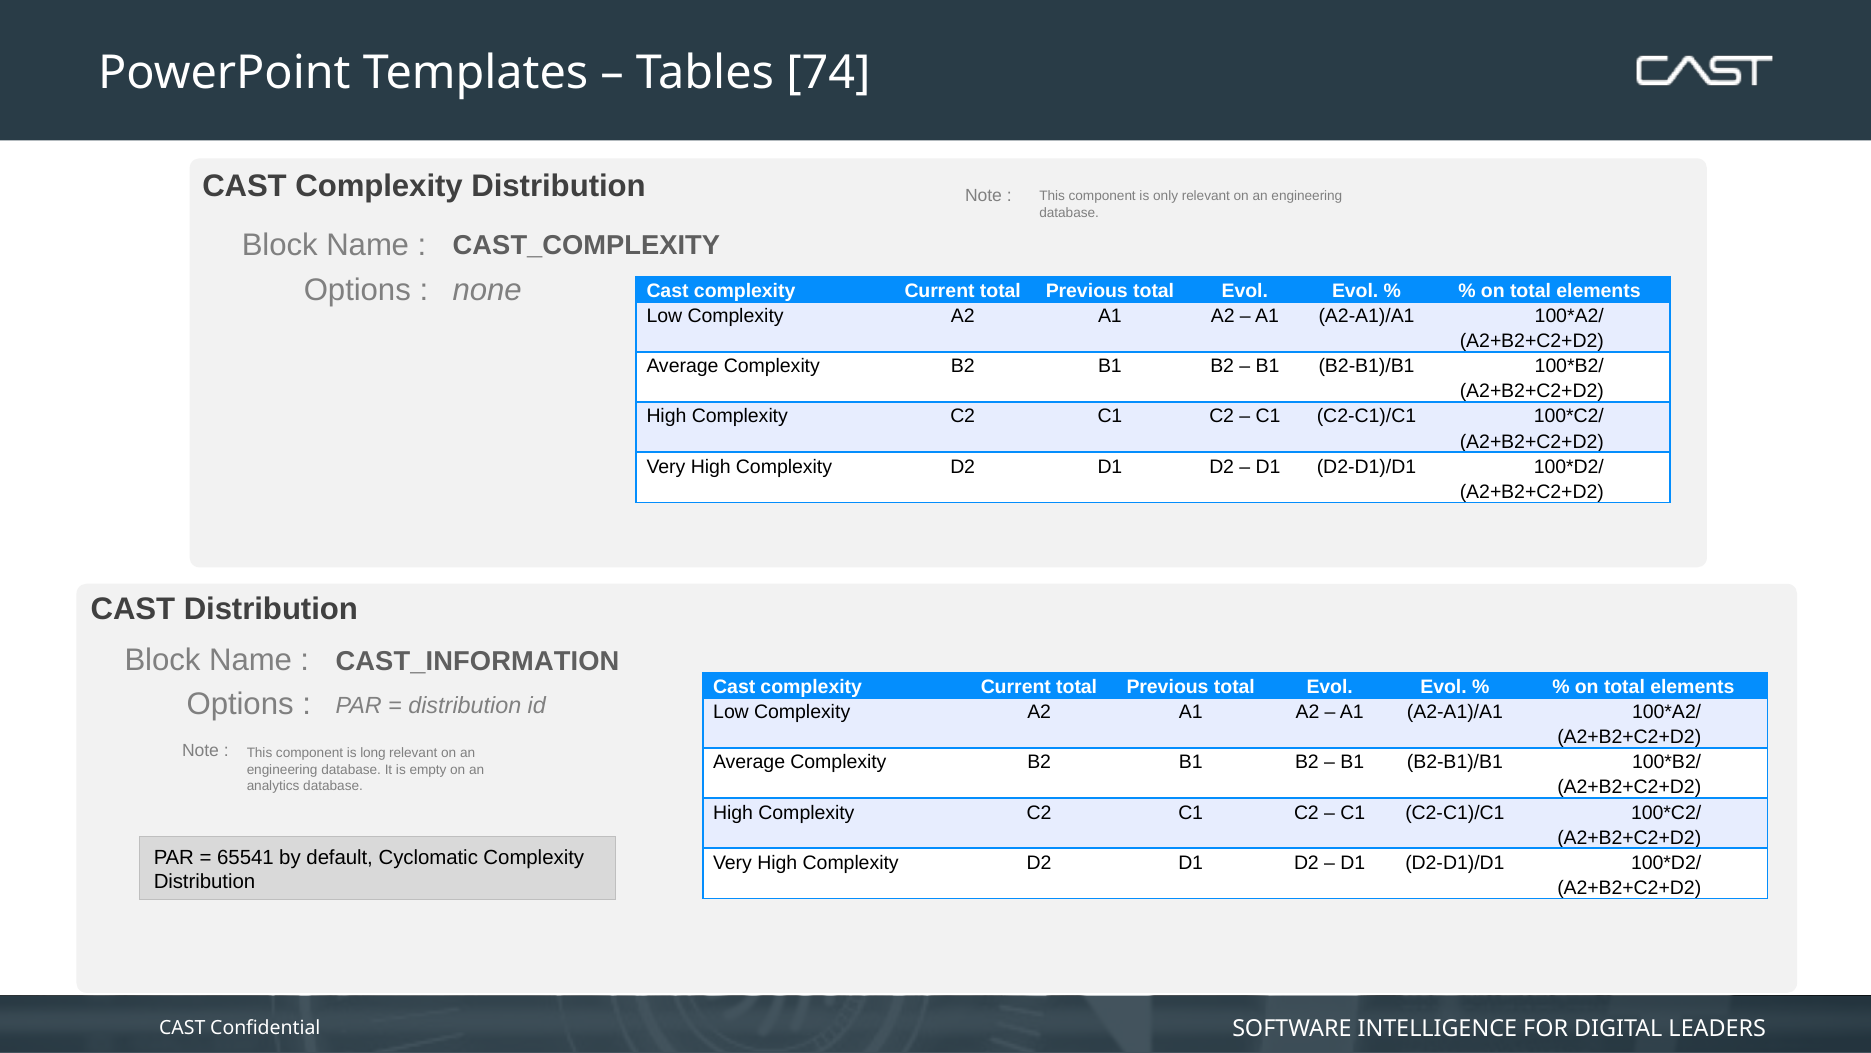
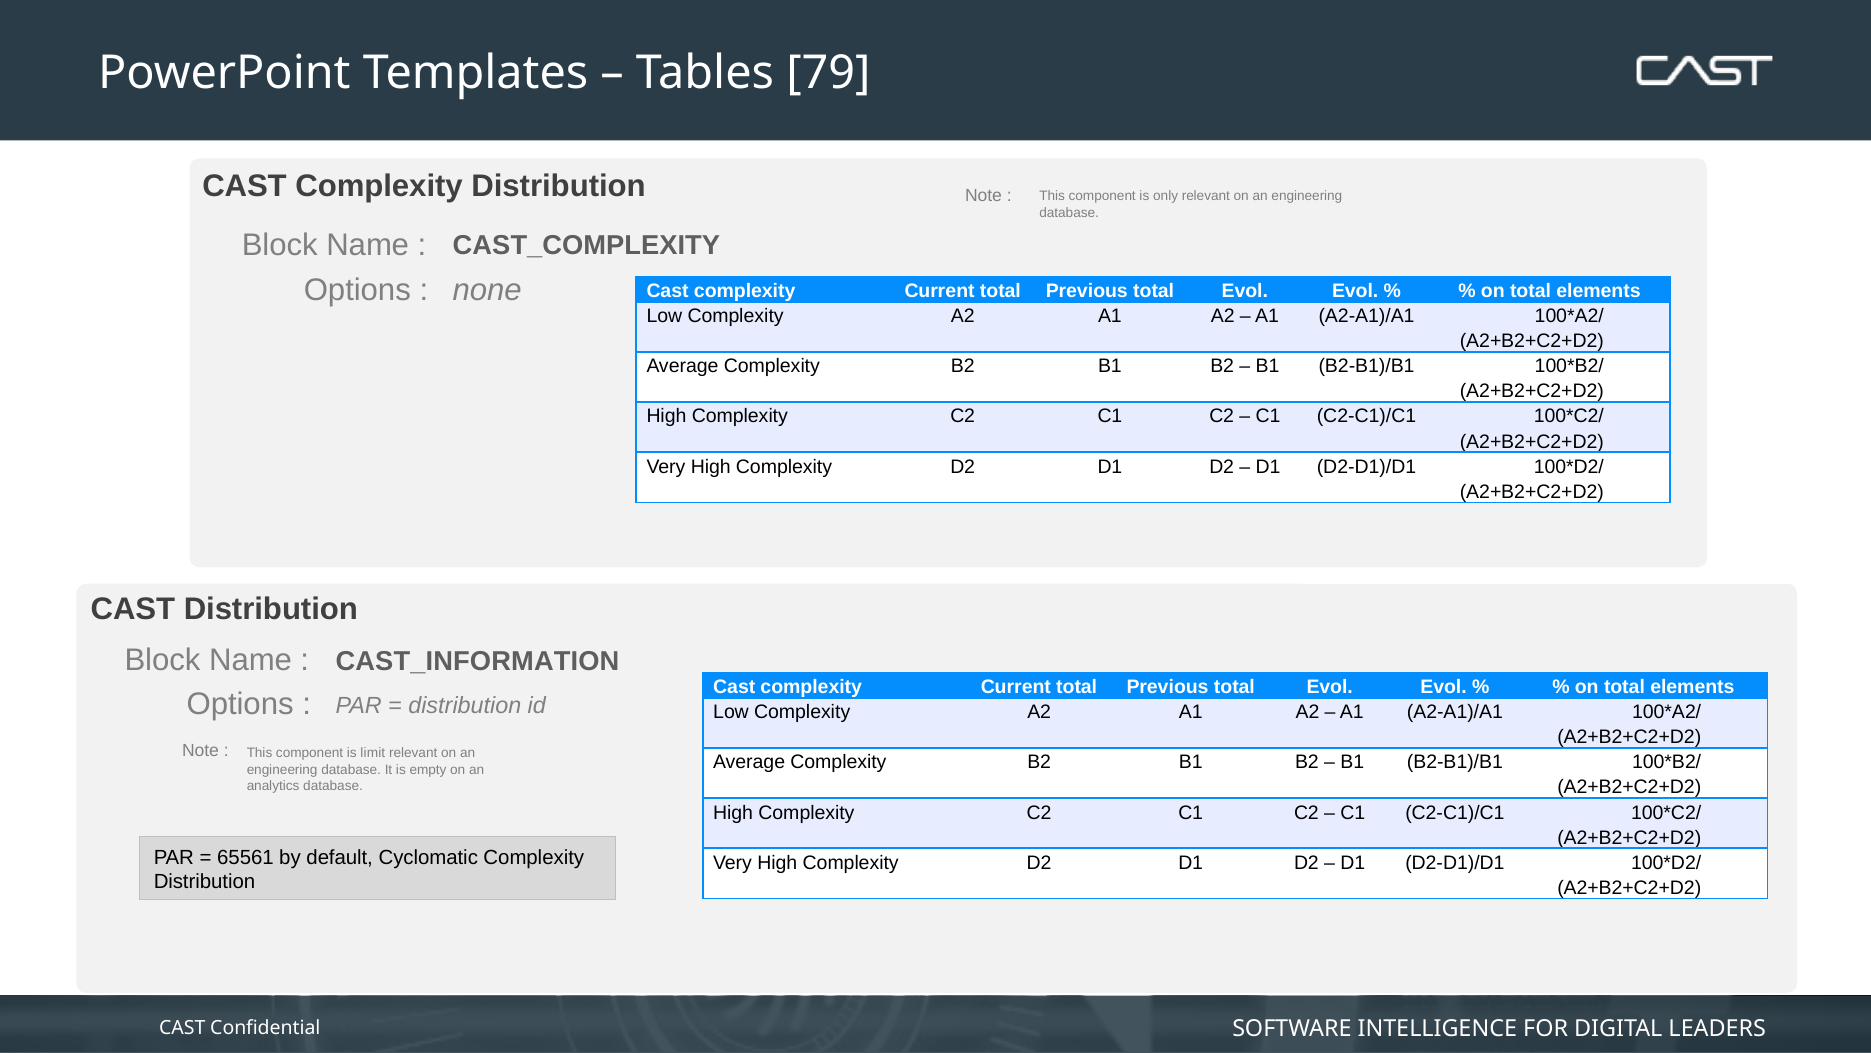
74: 74 -> 79
long: long -> limit
65541: 65541 -> 65561
